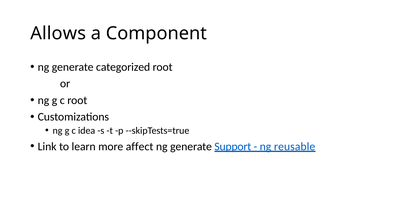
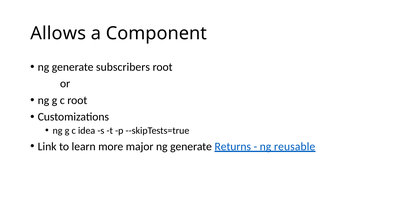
categorized: categorized -> subscribers
affect: affect -> major
Support: Support -> Returns
